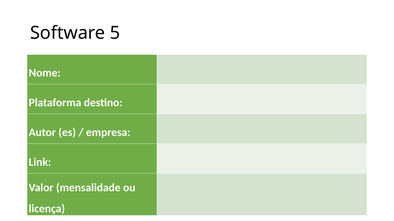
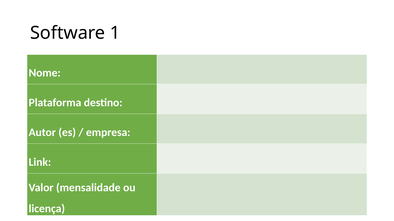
5: 5 -> 1
